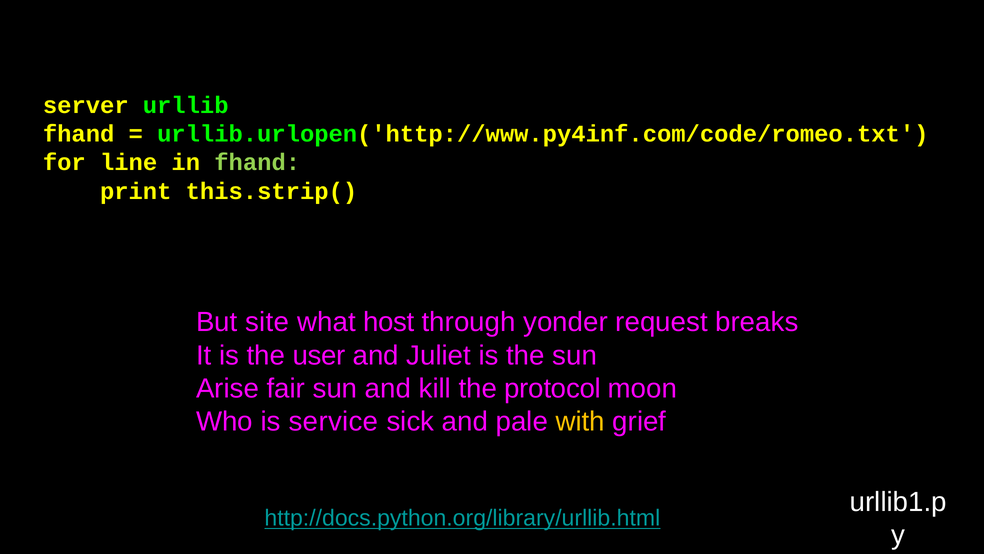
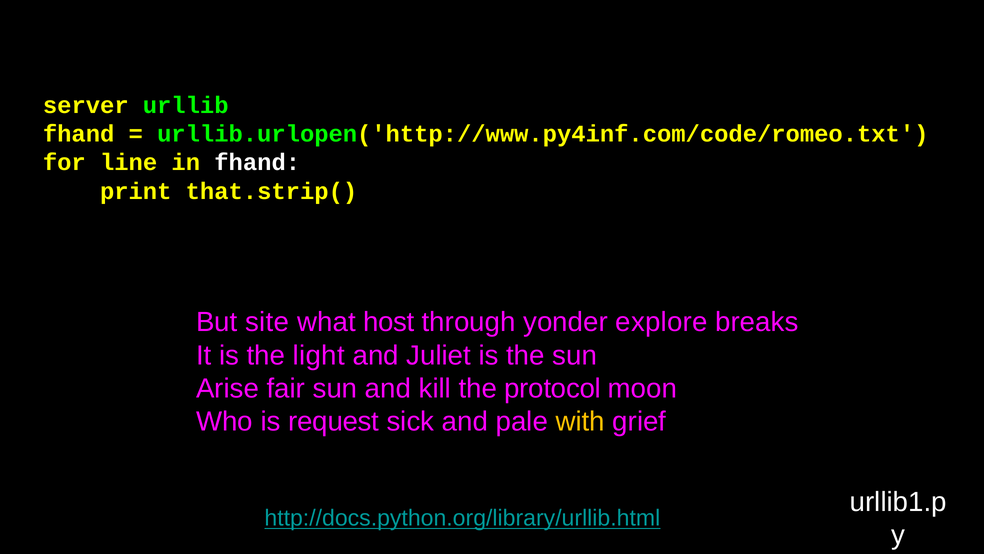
fhand at (257, 162) colour: light green -> white
this.strip(: this.strip( -> that.strip(
request: request -> explore
user: user -> light
service: service -> request
